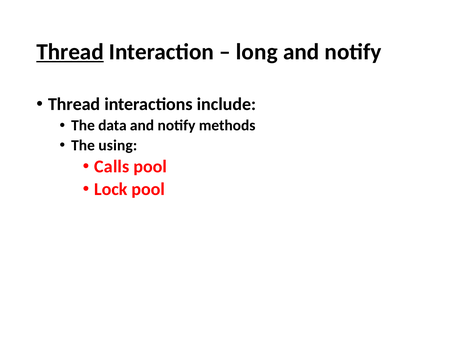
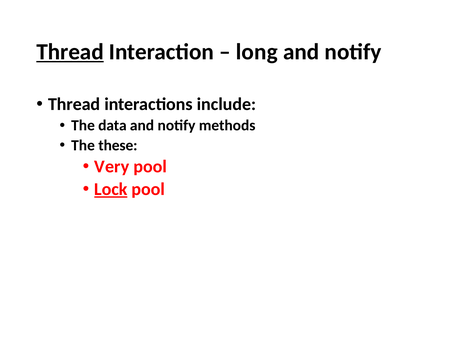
using: using -> these
Calls: Calls -> Very
Lock underline: none -> present
